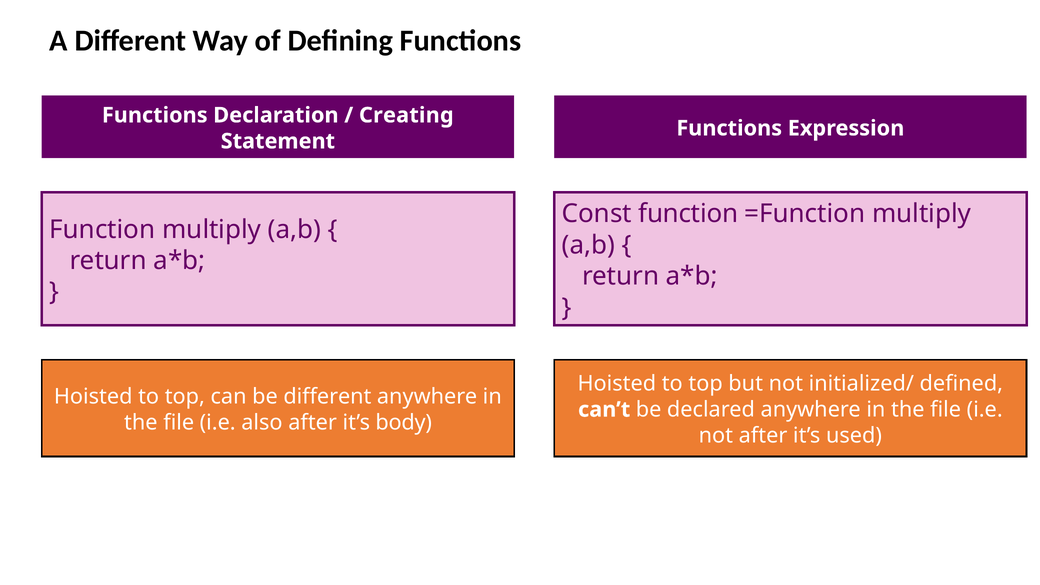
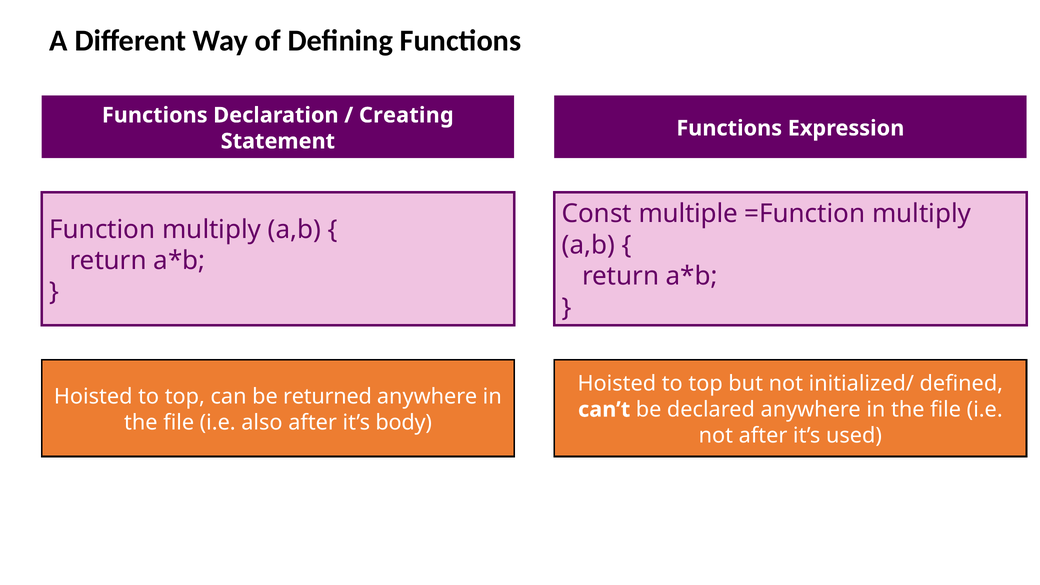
Const function: function -> multiple
be different: different -> returned
